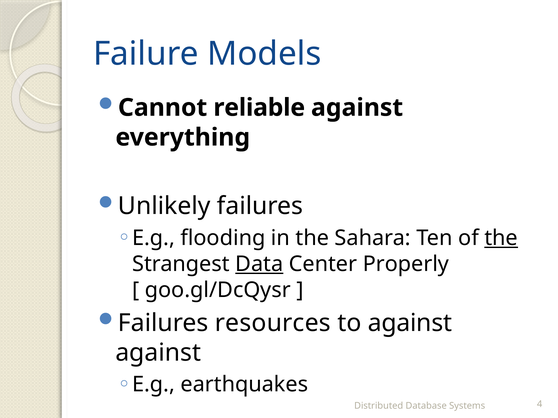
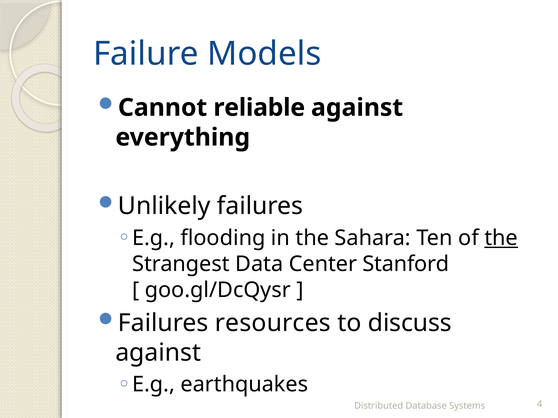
Data underline: present -> none
Properly: Properly -> Stanford
to against: against -> discuss
